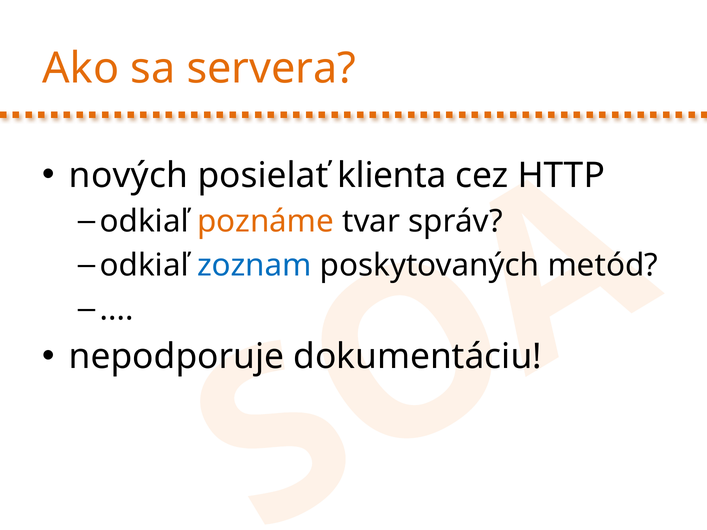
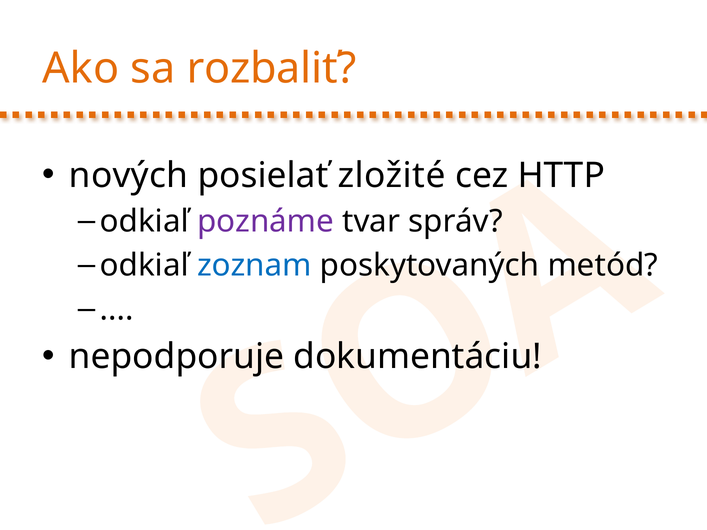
servera: servera -> rozbaliť
klienta: klienta -> zložité
poznáme colour: orange -> purple
